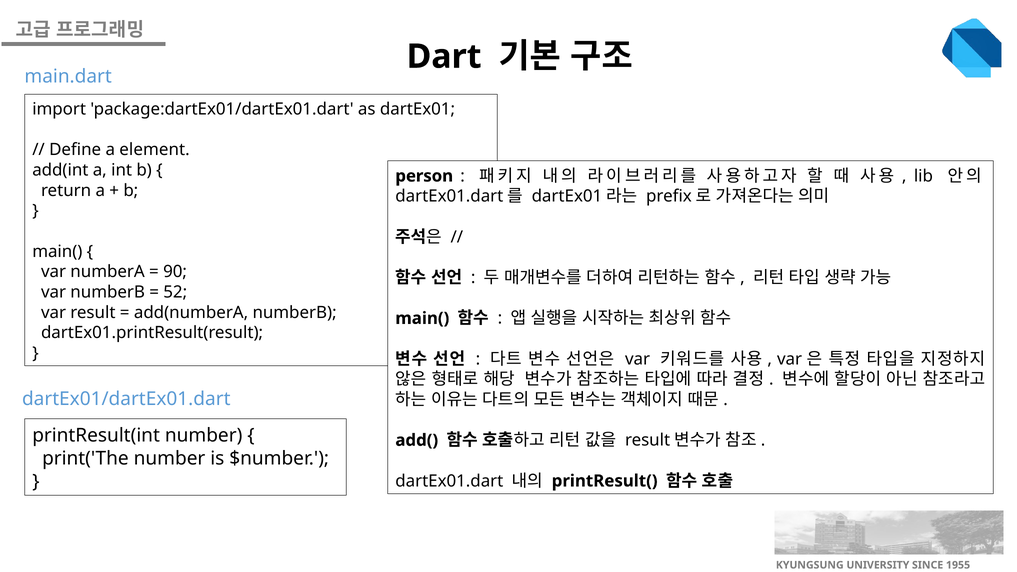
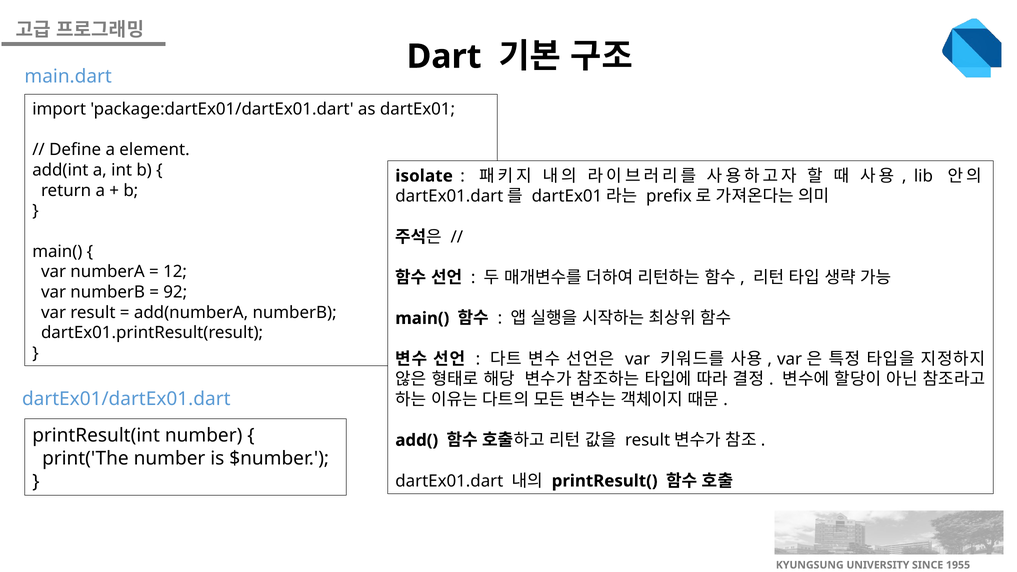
person: person -> isolate
90: 90 -> 12
52: 52 -> 92
